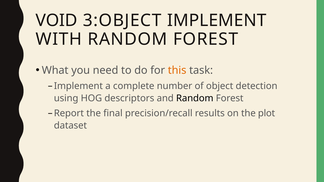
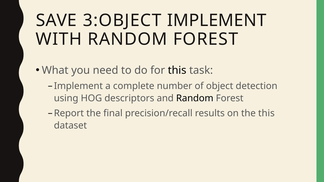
VOID: VOID -> SAVE
this at (177, 71) colour: orange -> black
the plot: plot -> this
